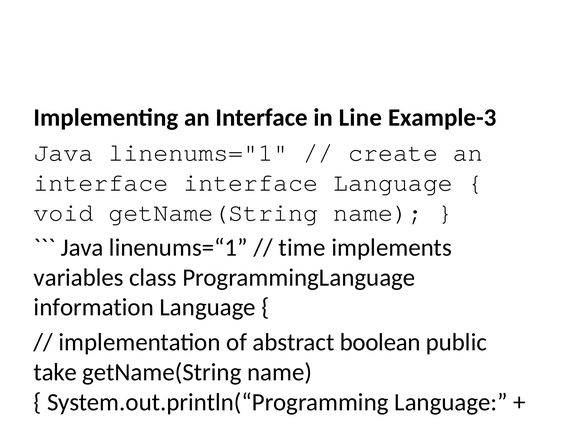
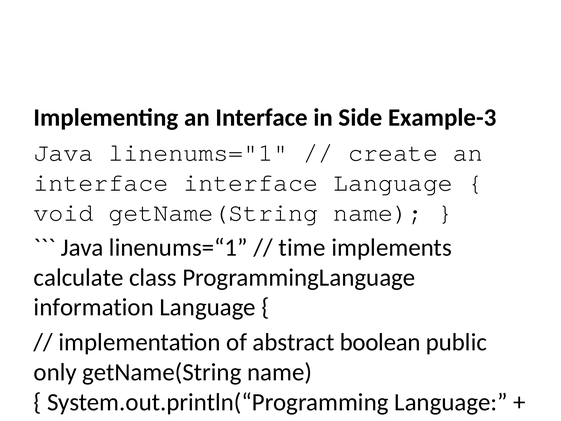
Line: Line -> Side
variables: variables -> calculate
take: take -> only
